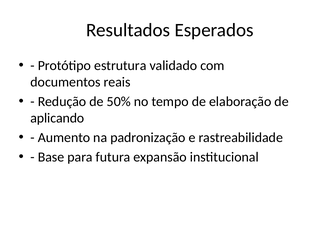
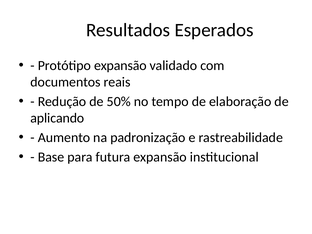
Protótipo estrutura: estrutura -> expansão
